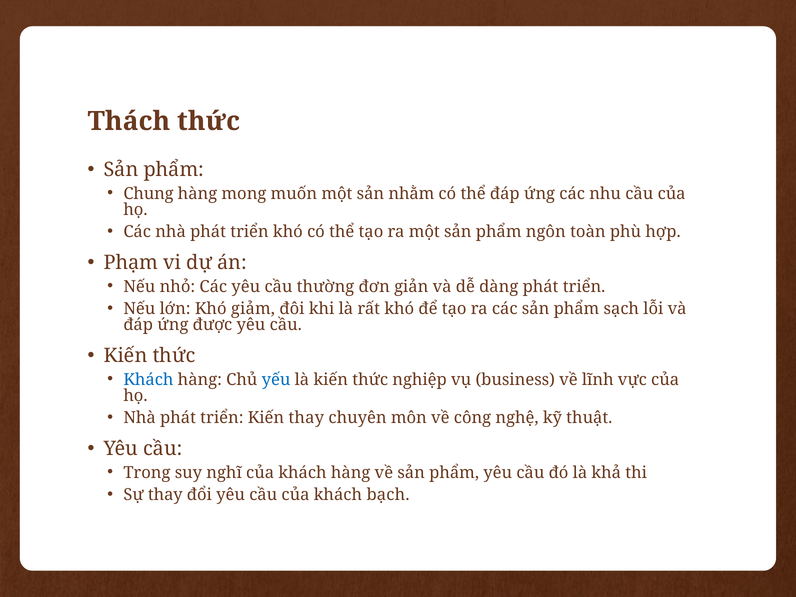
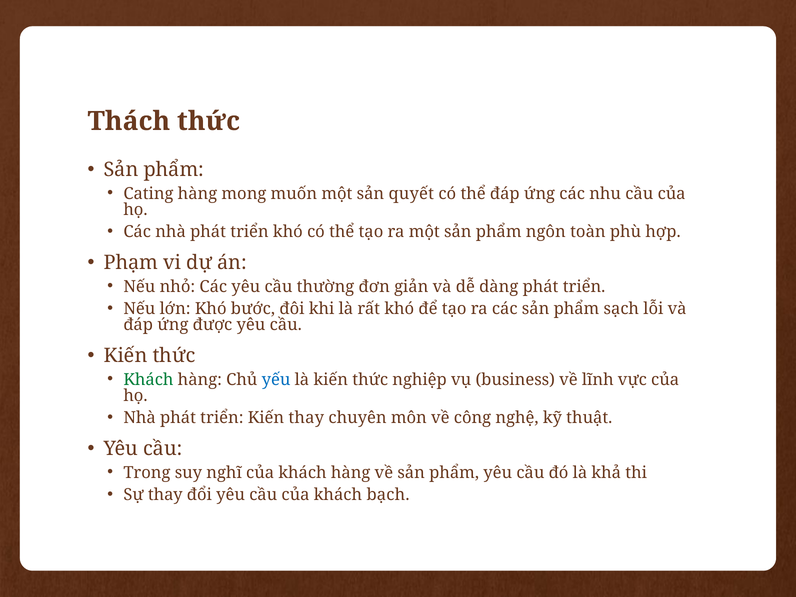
Chung: Chung -> Cating
nhằm: nhằm -> quyết
giảm: giảm -> bước
Khách at (148, 380) colour: blue -> green
